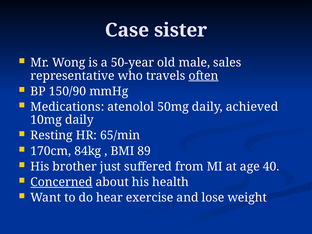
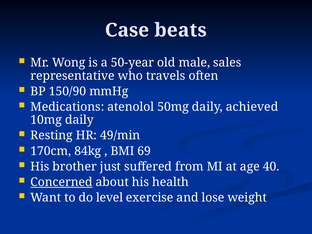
sister: sister -> beats
often underline: present -> none
65/min: 65/min -> 49/min
89: 89 -> 69
hear: hear -> level
